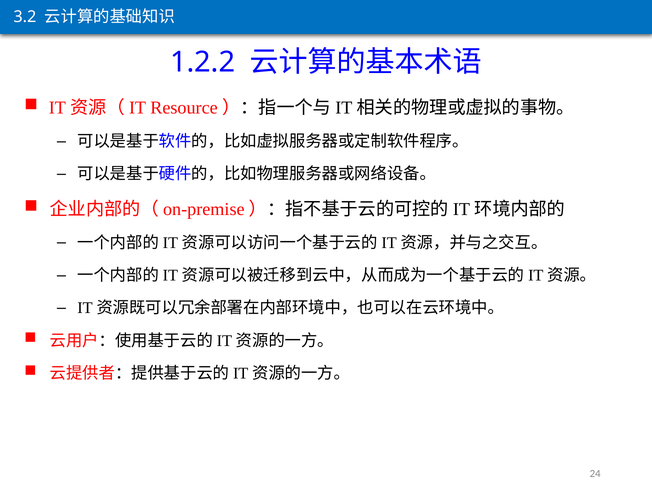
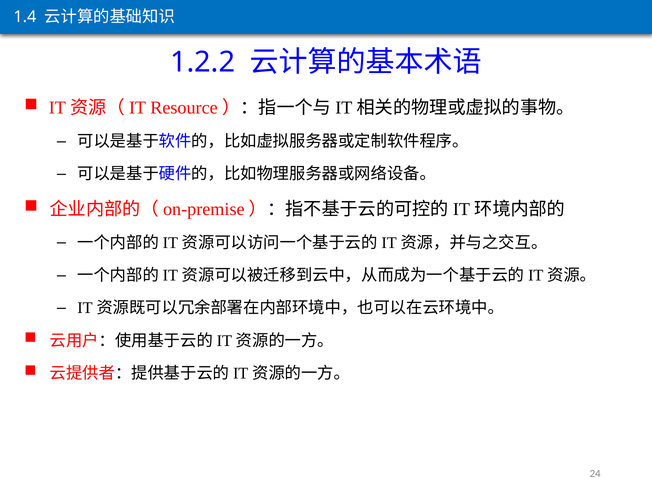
3.2: 3.2 -> 1.4
